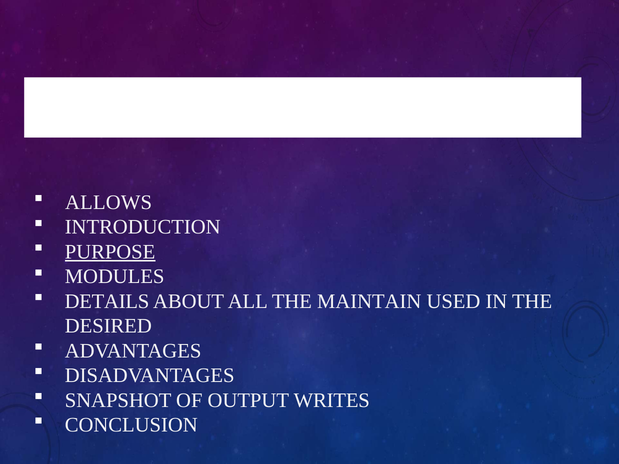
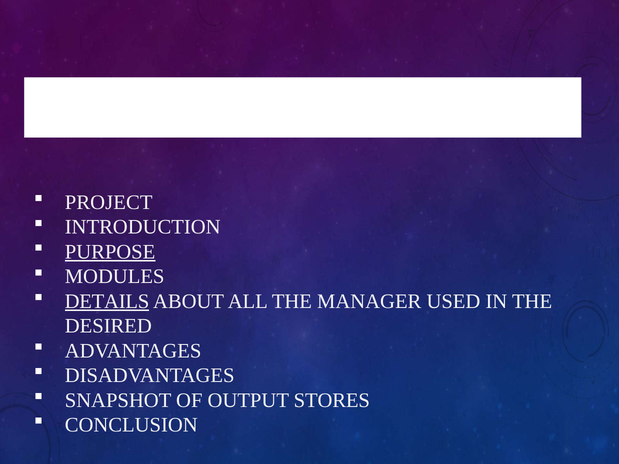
ALLOWS: ALLOWS -> PROJECT
DETAILS underline: none -> present
MAINTAIN: MAINTAIN -> MANAGER
WRITES: WRITES -> STORES
